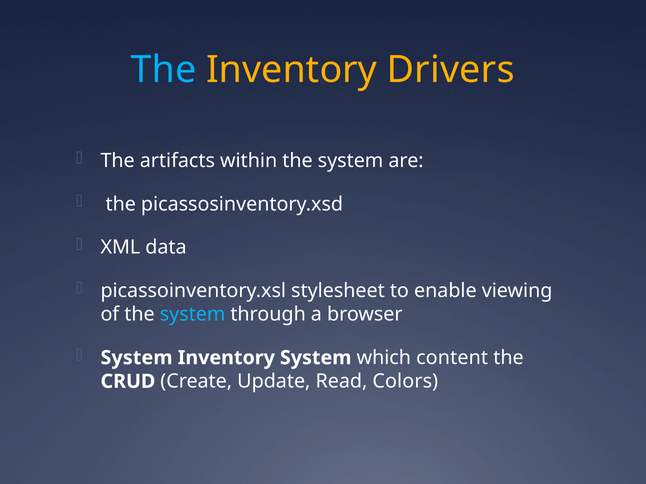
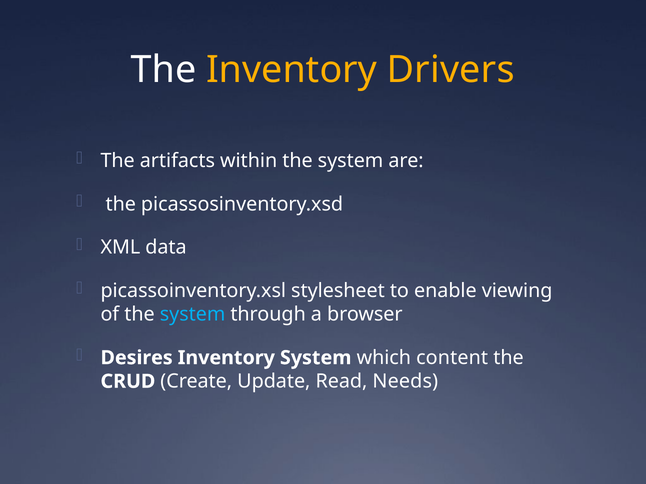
The at (164, 70) colour: light blue -> white
System at (137, 358): System -> Desires
Colors: Colors -> Needs
